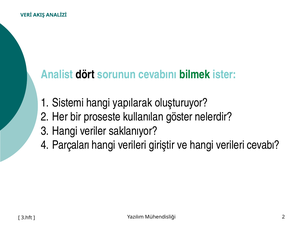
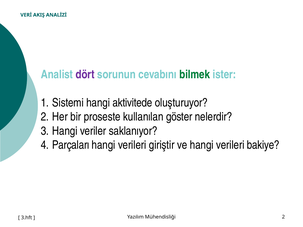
dört colour: black -> purple
yapılarak: yapılarak -> aktivitede
cevabı: cevabı -> bakiye
